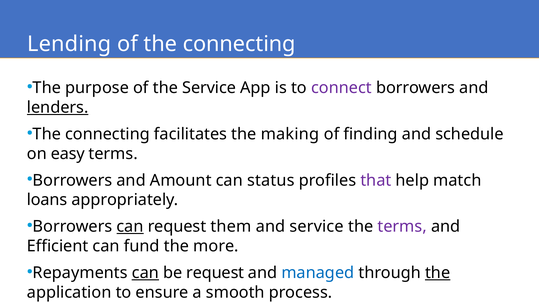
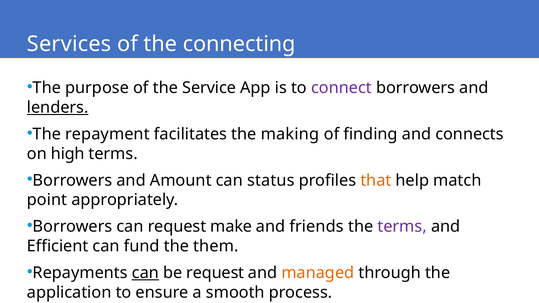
Lending: Lending -> Services
connecting at (108, 134): connecting -> repayment
schedule: schedule -> connects
easy: easy -> high
that colour: purple -> orange
loans: loans -> point
can at (130, 227) underline: present -> none
them: them -> make
and service: service -> friends
more: more -> them
managed colour: blue -> orange
the at (438, 273) underline: present -> none
